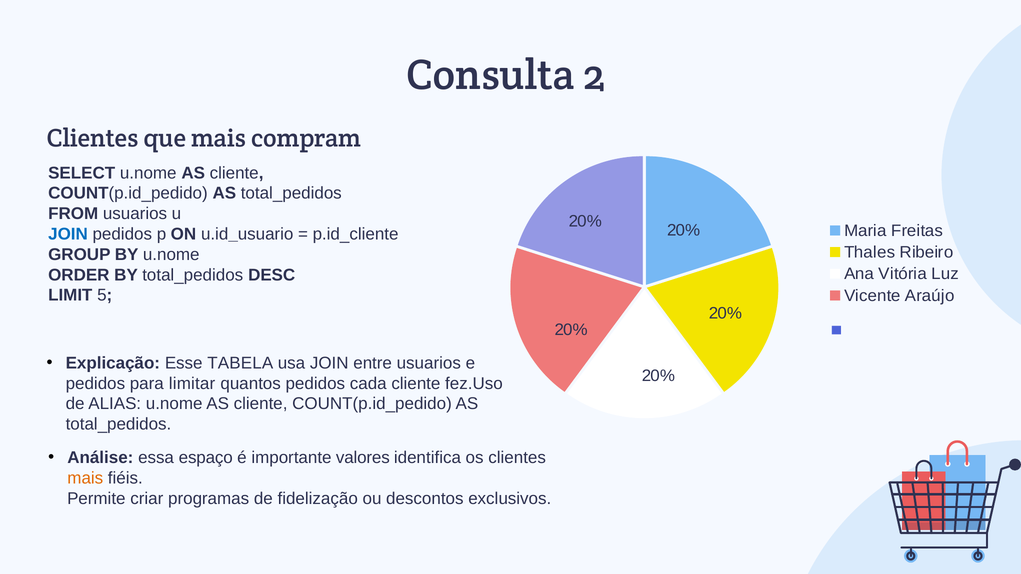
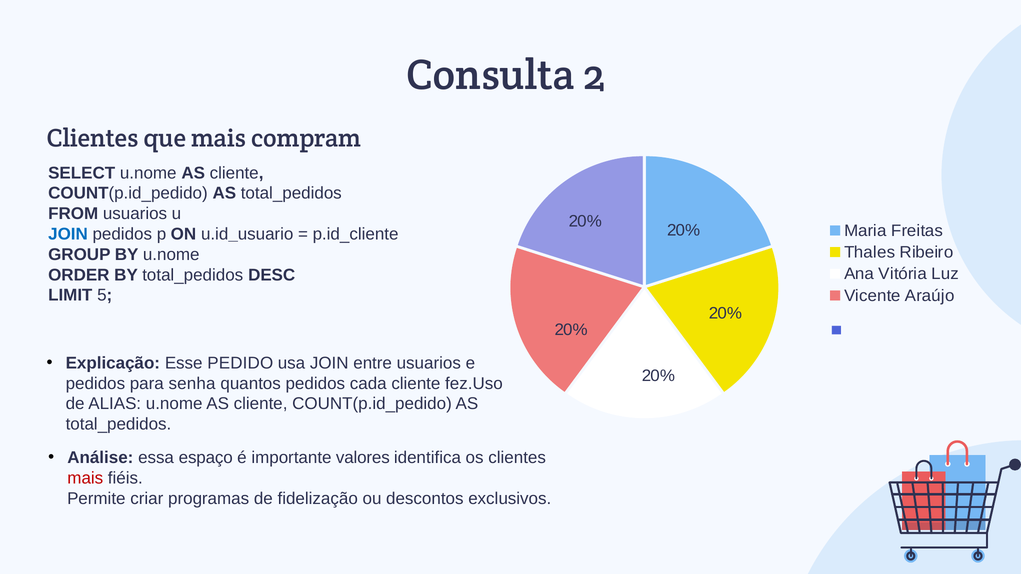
TABELA: TABELA -> PEDIDO
limitar: limitar -> senha
mais at (85, 478) colour: orange -> red
